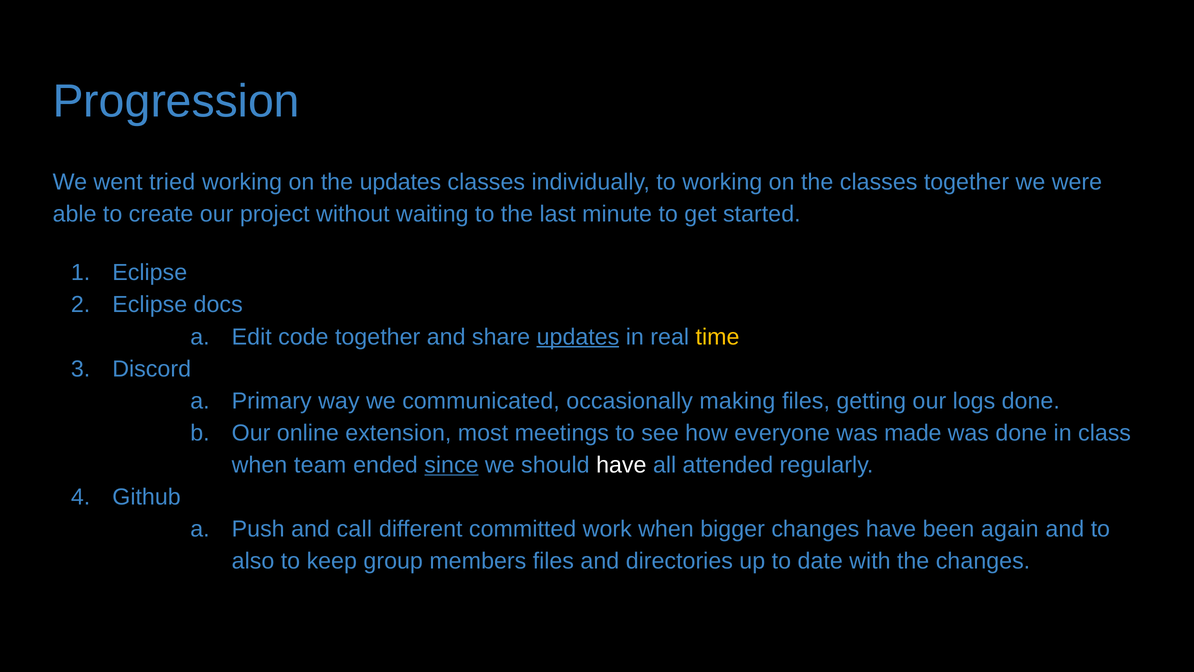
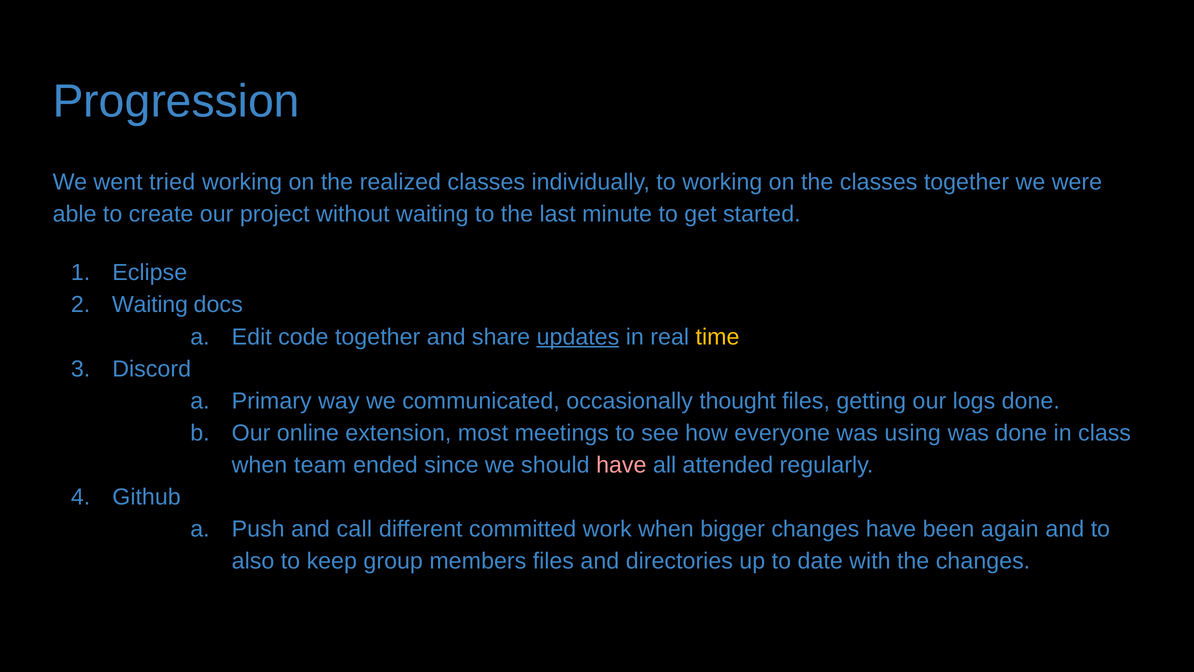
the updates: updates -> realized
Eclipse at (150, 305): Eclipse -> Waiting
making: making -> thought
made: made -> using
since underline: present -> none
have at (621, 465) colour: white -> pink
